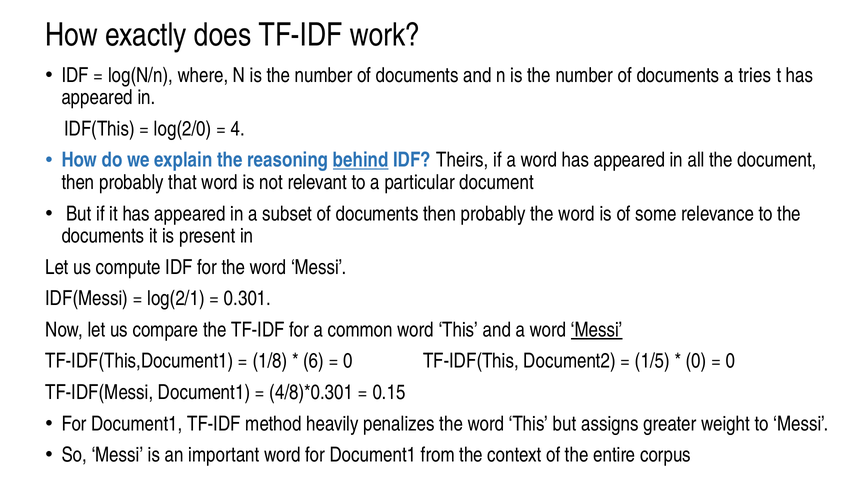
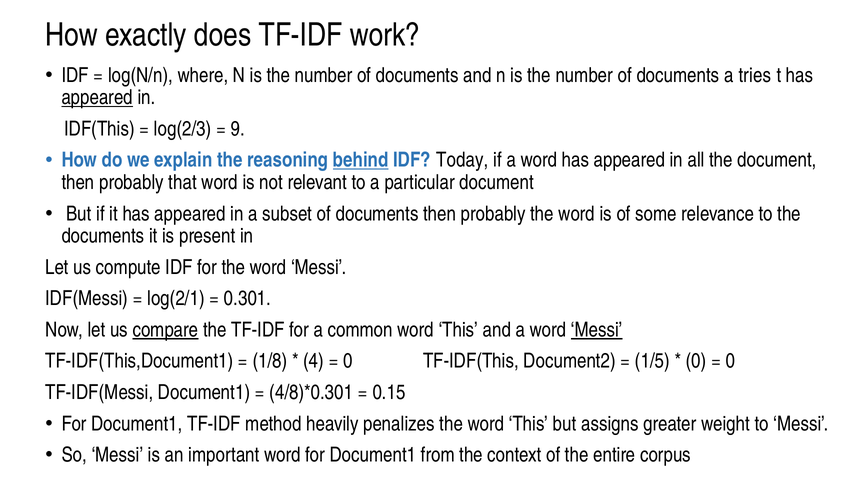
appeared at (97, 98) underline: none -> present
log(2/0: log(2/0 -> log(2/3
4: 4 -> 9
Theirs: Theirs -> Today
compare underline: none -> present
6: 6 -> 4
